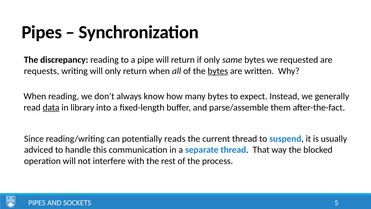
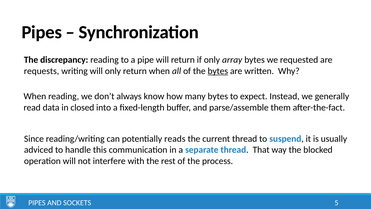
same: same -> array
data underline: present -> none
library: library -> closed
